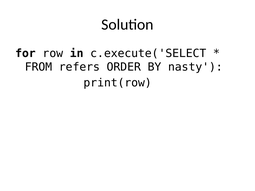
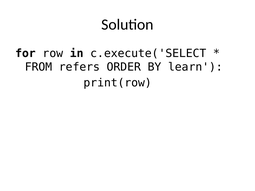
nasty: nasty -> learn
